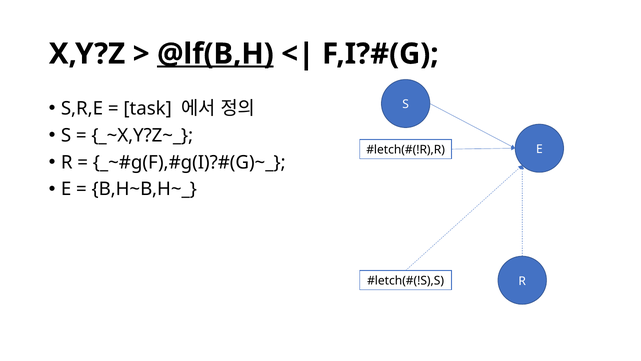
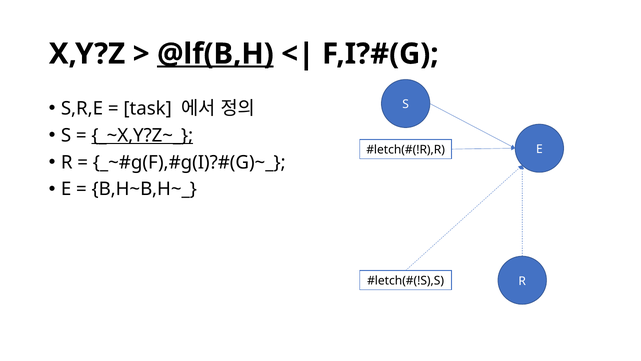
_~X,Y?Z~_ underline: none -> present
